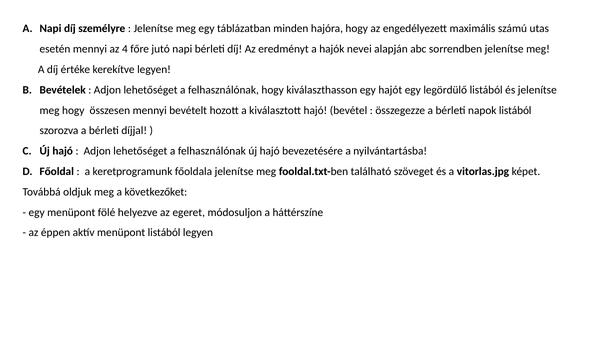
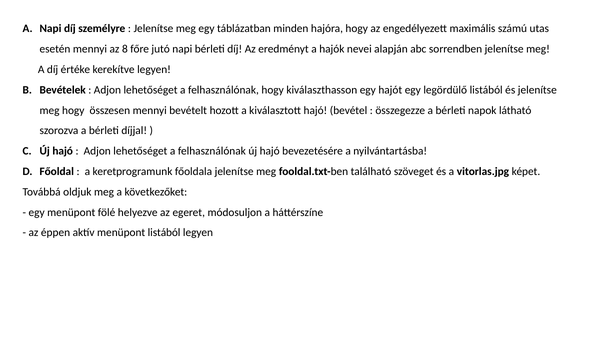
4: 4 -> 8
napok listából: listából -> látható
